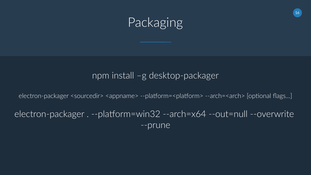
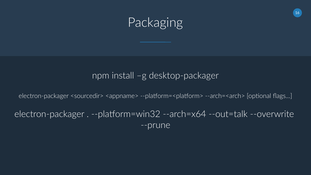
--out=null: --out=null -> --out=talk
